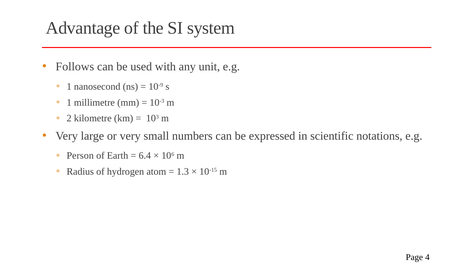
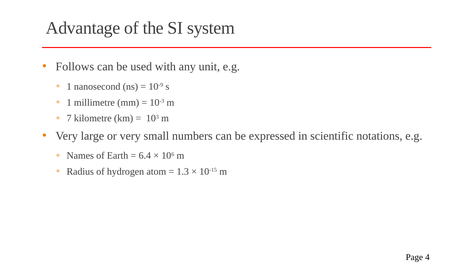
2: 2 -> 7
Person: Person -> Names
